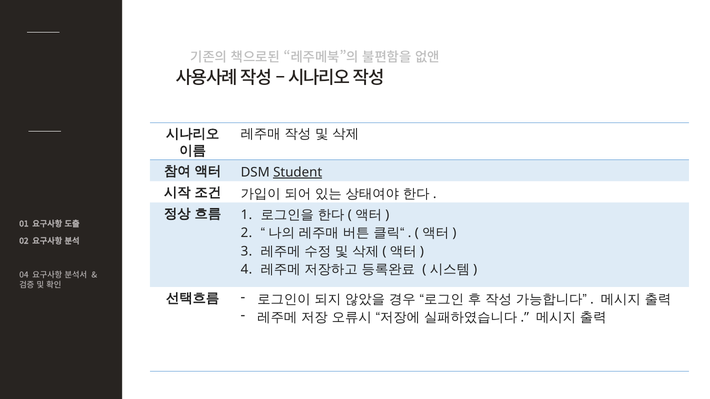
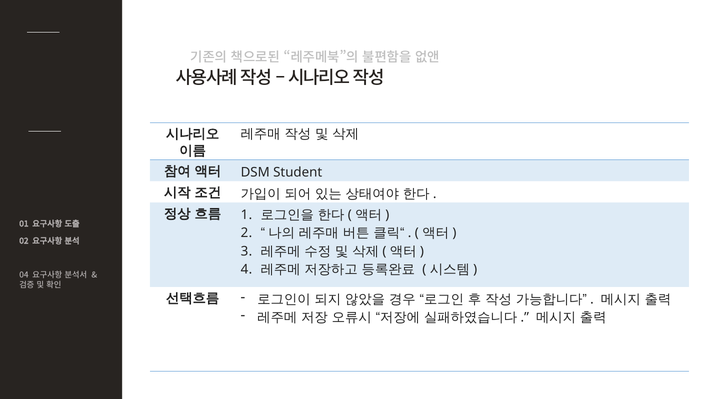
Student underline: present -> none
